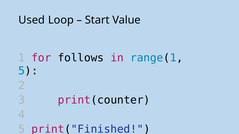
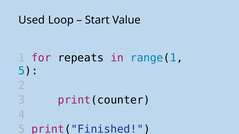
follows: follows -> repeats
